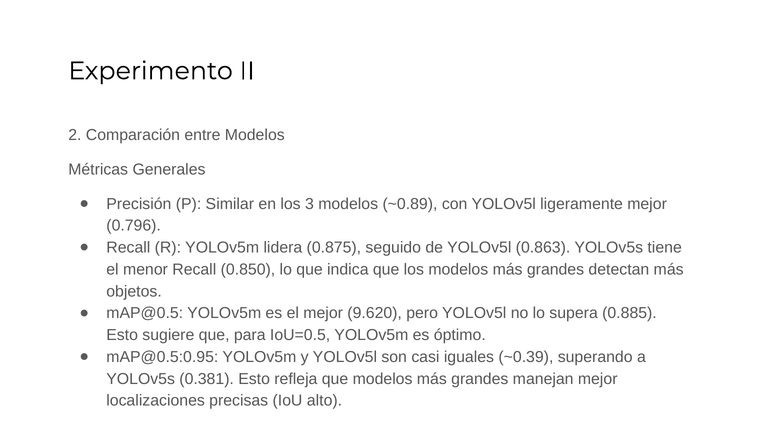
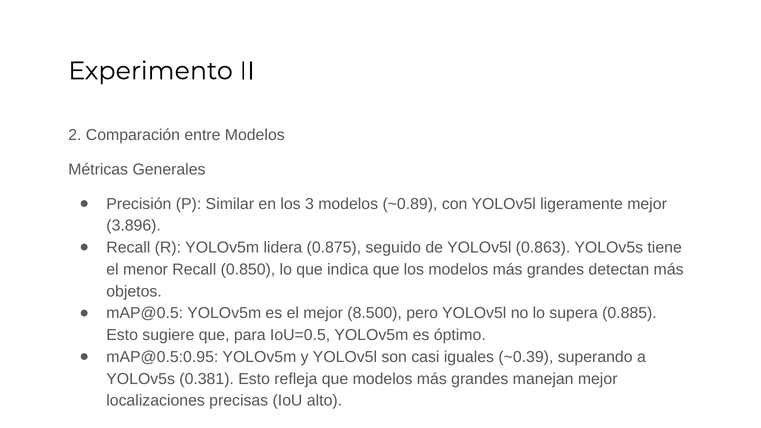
0.796: 0.796 -> 3.896
9.620: 9.620 -> 8.500
